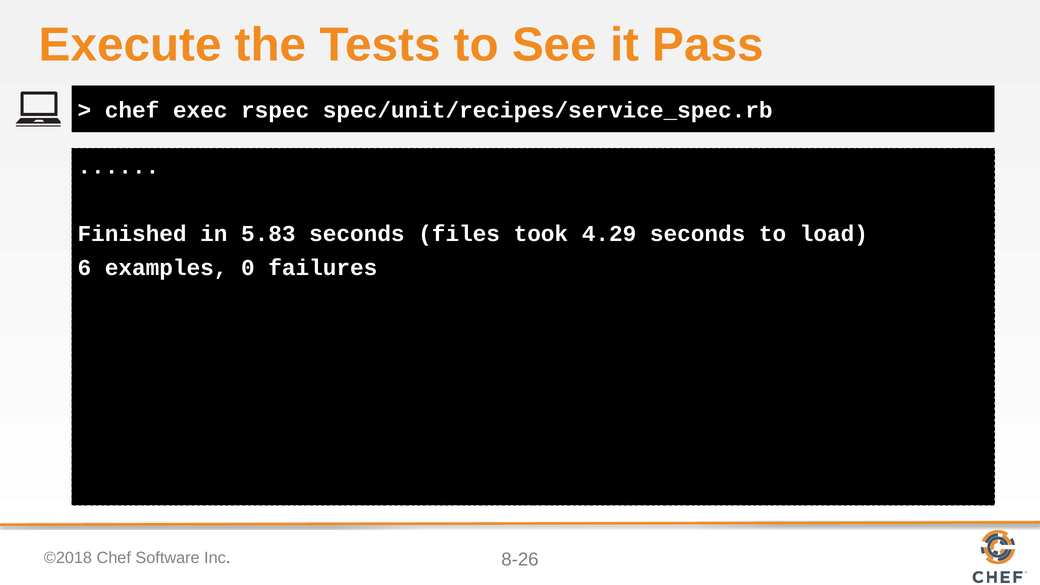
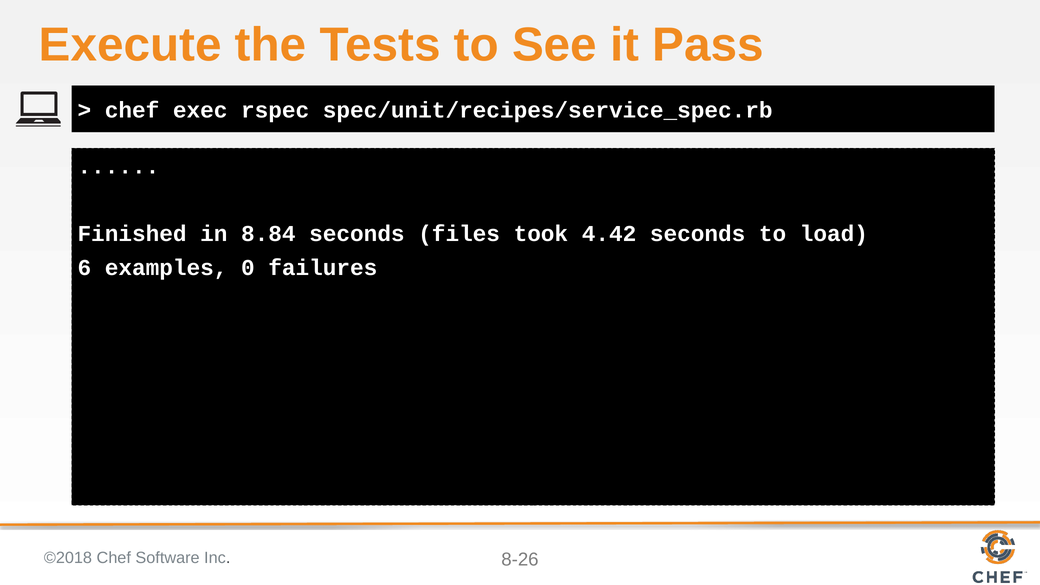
5.83: 5.83 -> 8.84
4.29: 4.29 -> 4.42
